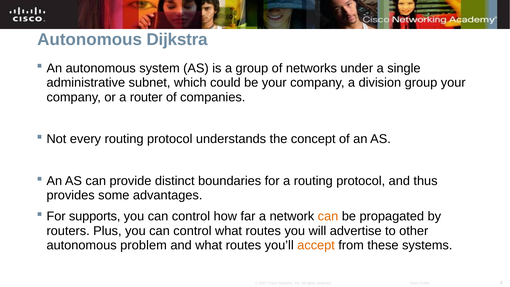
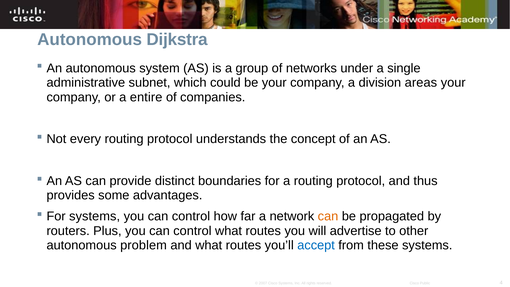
division group: group -> areas
router: router -> entire
For supports: supports -> systems
accept colour: orange -> blue
